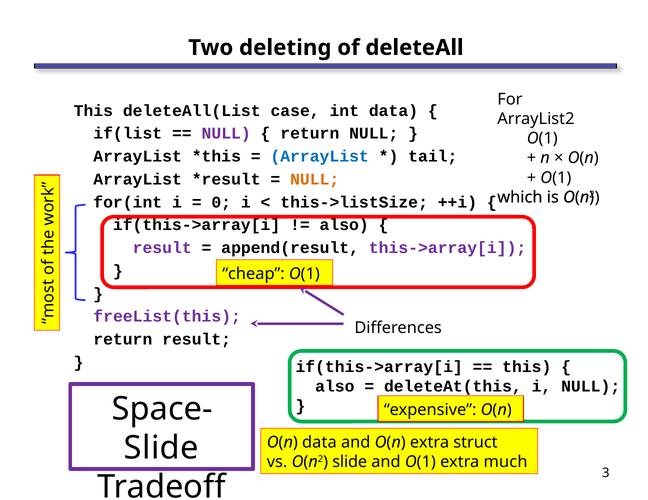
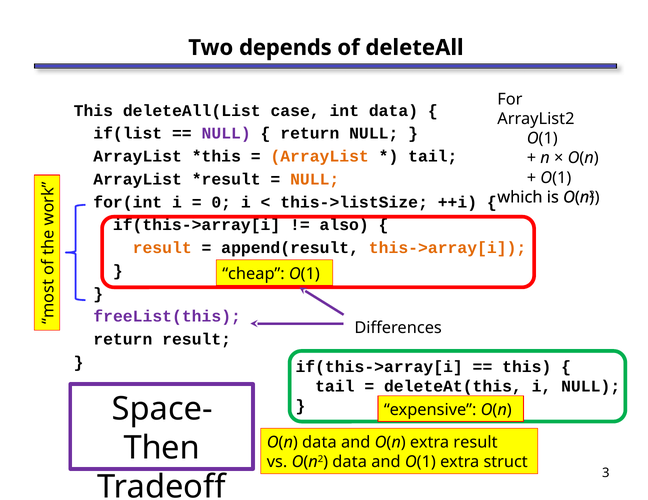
deleting: deleting -> depends
ArrayList at (320, 157) colour: blue -> orange
result at (162, 248) colour: purple -> orange
this->array[i colour: purple -> orange
also at (335, 387): also -> tail
extra struct: struct -> result
Slide at (161, 449): Slide -> Then
O(n2 slide: slide -> data
much: much -> struct
